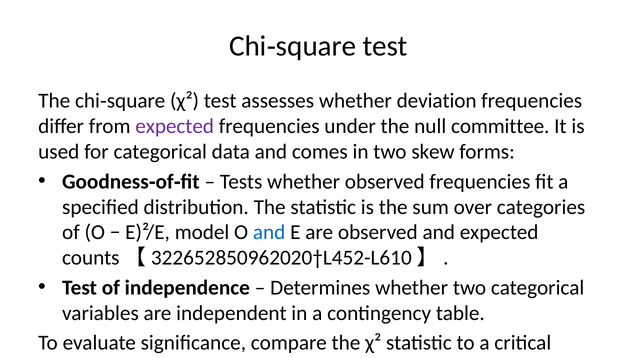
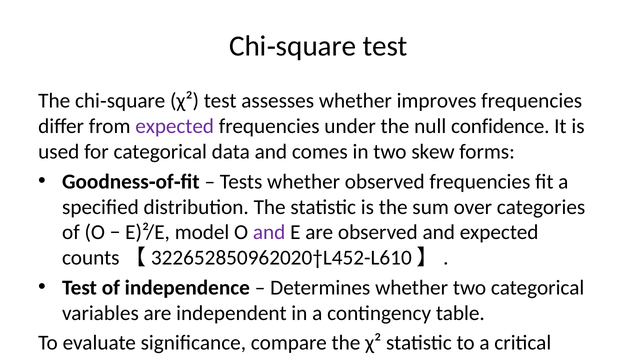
deviation: deviation -> improves
committee: committee -> confidence
and at (269, 233) colour: blue -> purple
